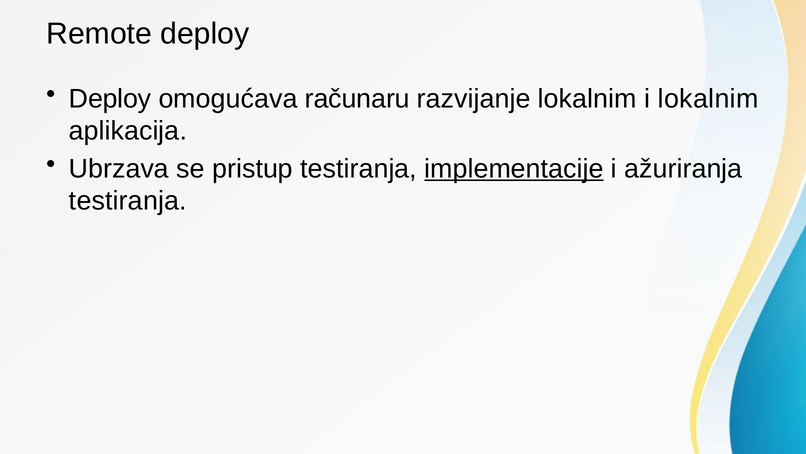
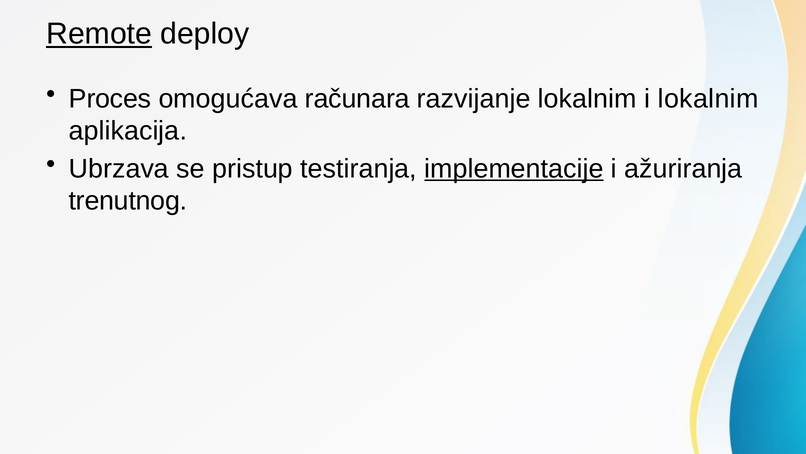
Remote underline: none -> present
Deploy at (110, 99): Deploy -> Proces
računaru: računaru -> računara
testiranja at (128, 201): testiranja -> trenutnog
